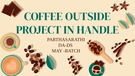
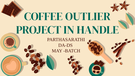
OUTSIDE: OUTSIDE -> OUTLIER
